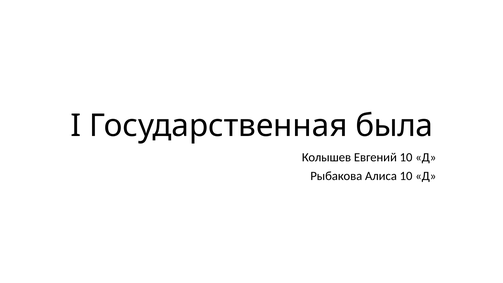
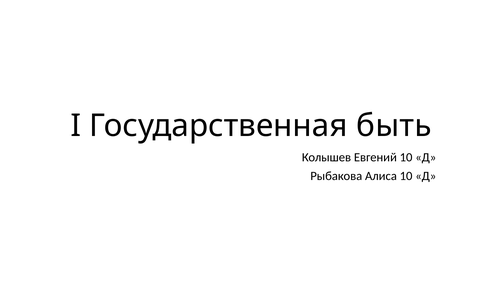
была: была -> быть
